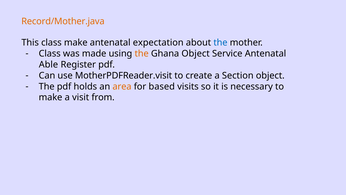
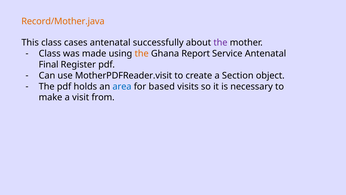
class make: make -> cases
expectation: expectation -> successfully
the at (220, 43) colour: blue -> purple
Ghana Object: Object -> Report
Able: Able -> Final
area colour: orange -> blue
